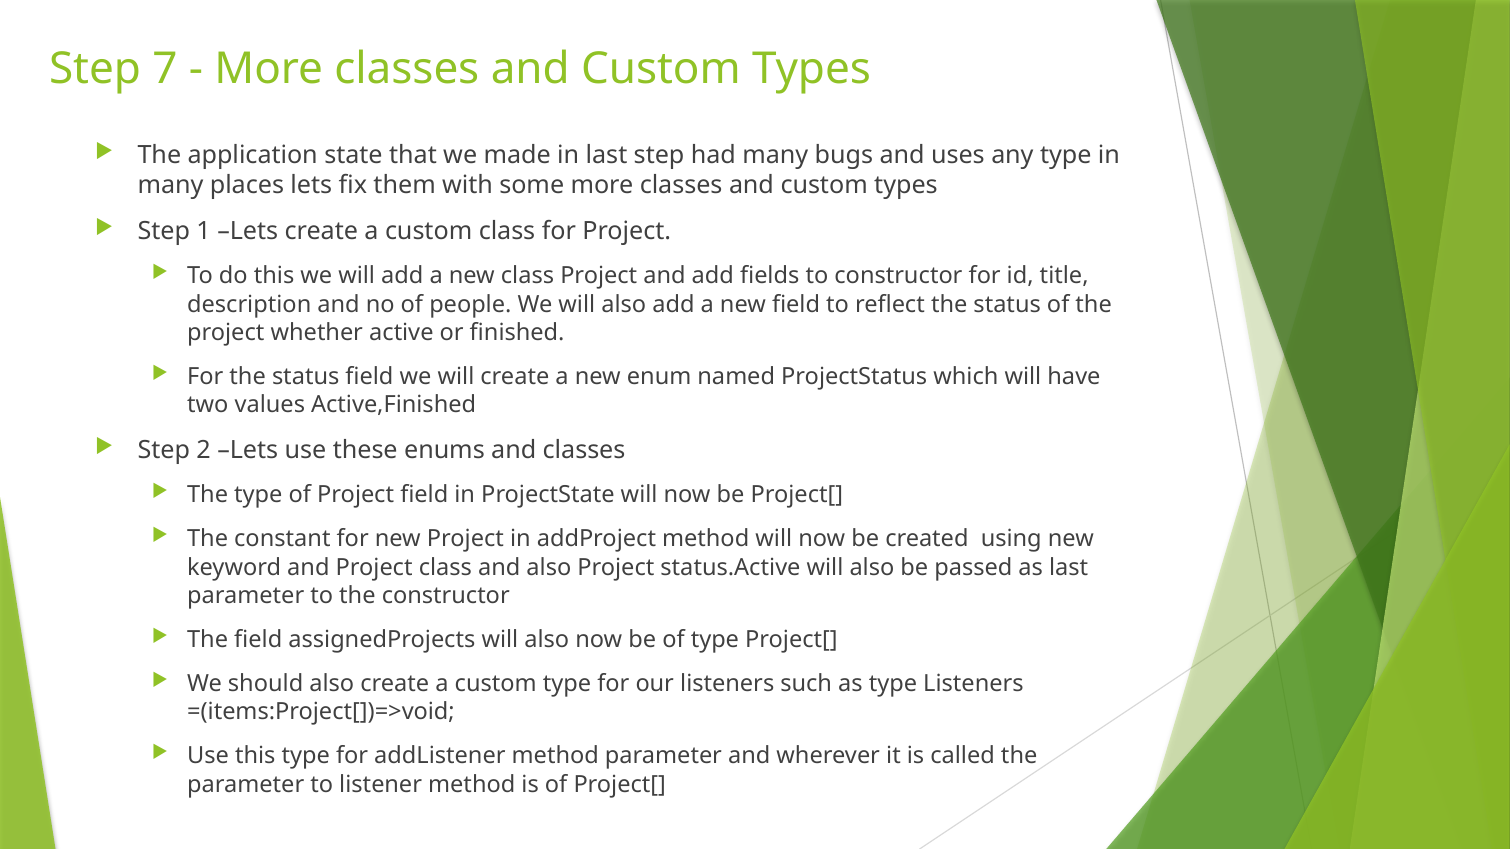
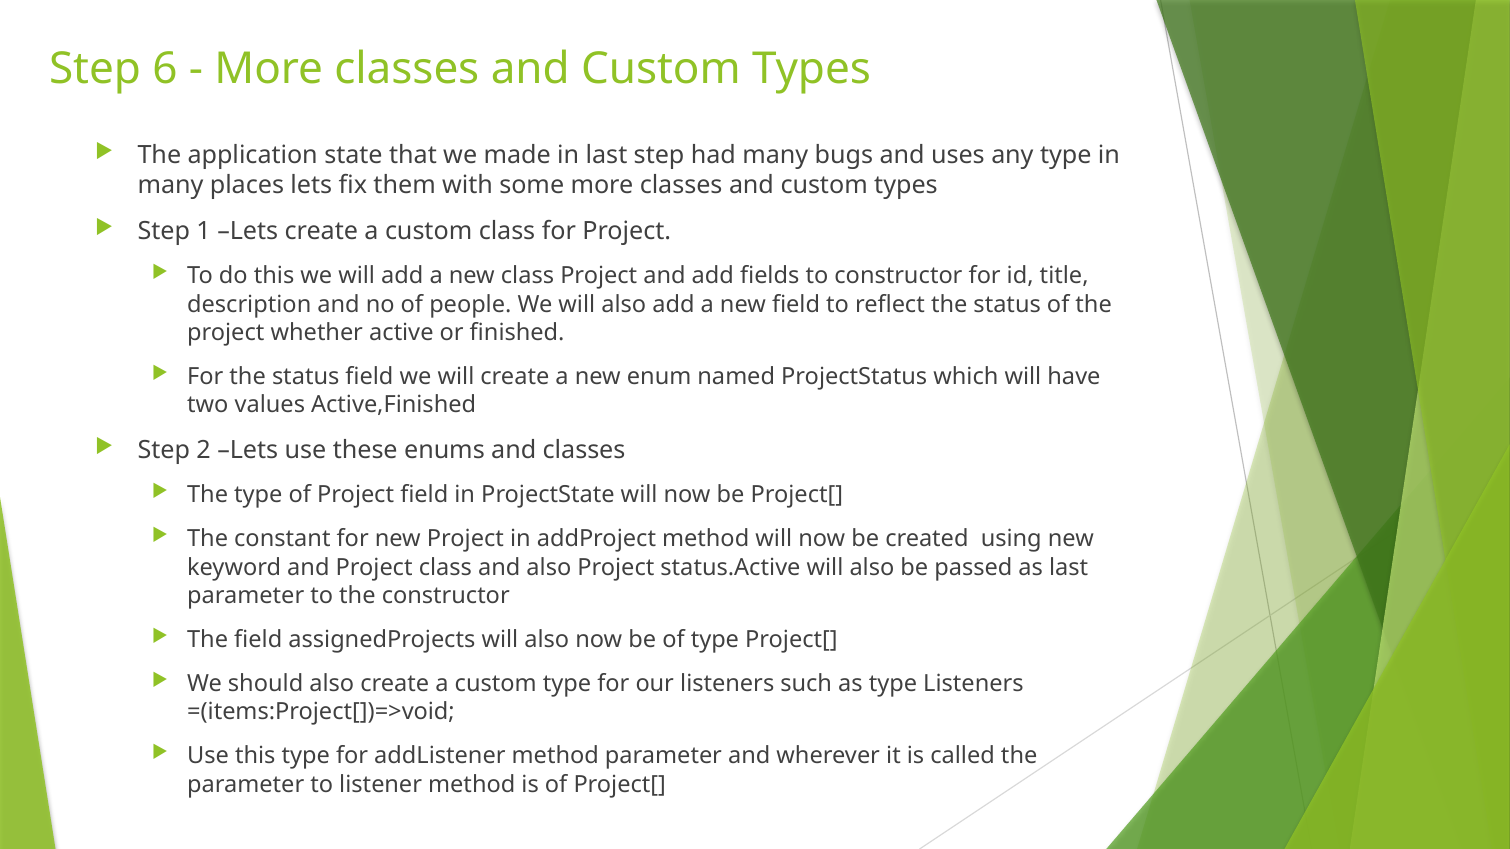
7: 7 -> 6
